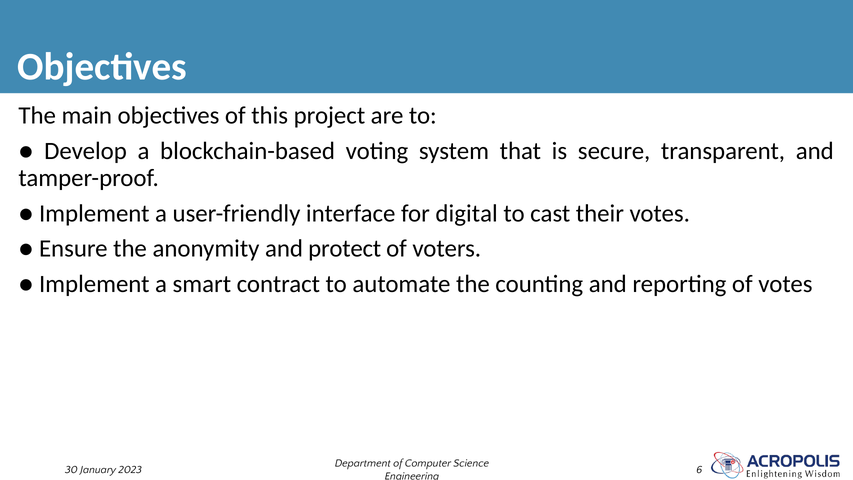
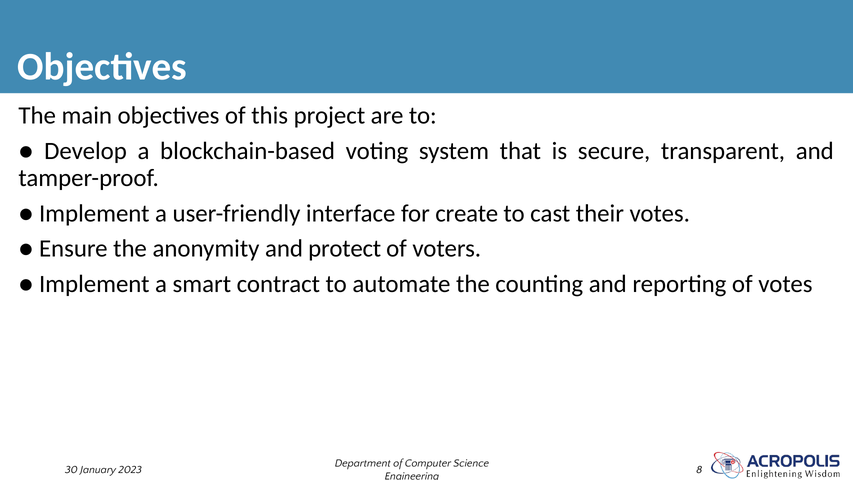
digital: digital -> create
6: 6 -> 8
